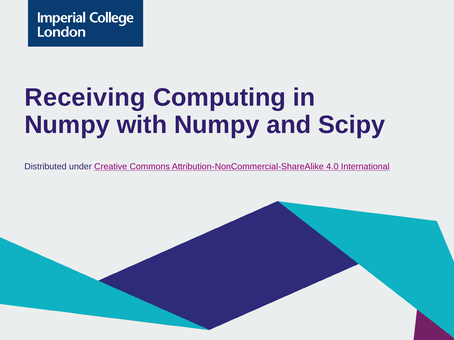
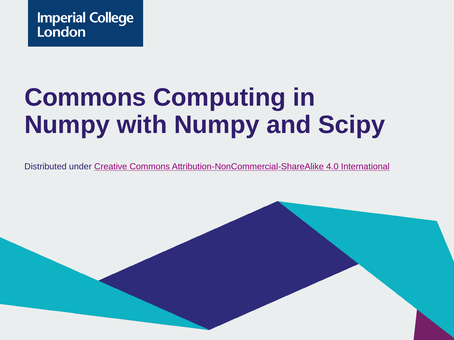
Receiving at (85, 98): Receiving -> Commons
